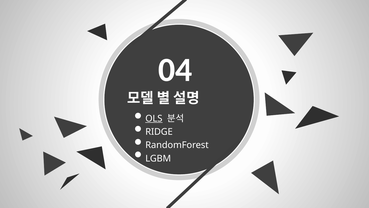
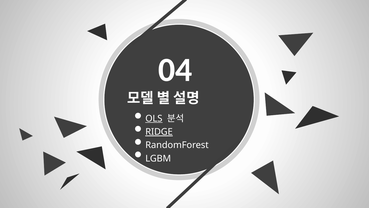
RIDGE underline: none -> present
